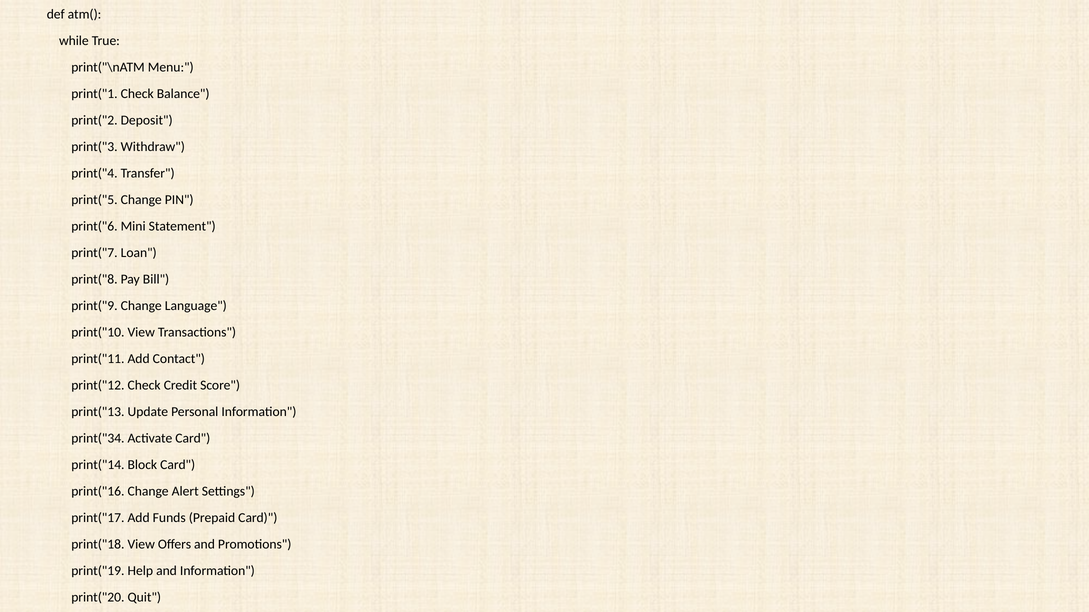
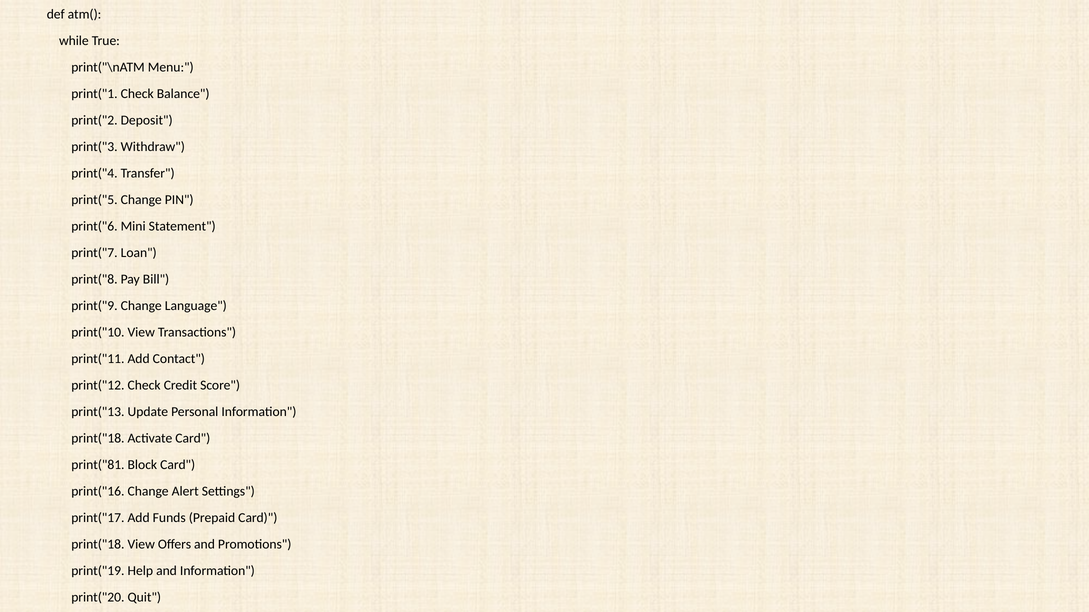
print("34 at (98, 439): print("34 -> print("18
print("14: print("14 -> print("81
